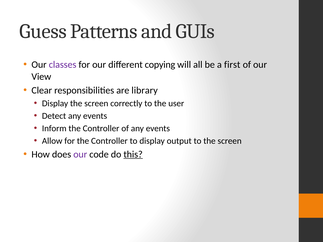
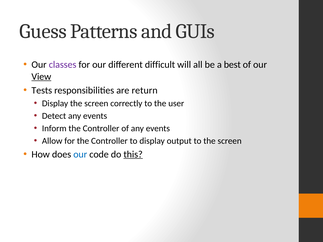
copying: copying -> difficult
first: first -> best
View underline: none -> present
Clear: Clear -> Tests
library: library -> return
our at (80, 154) colour: purple -> blue
